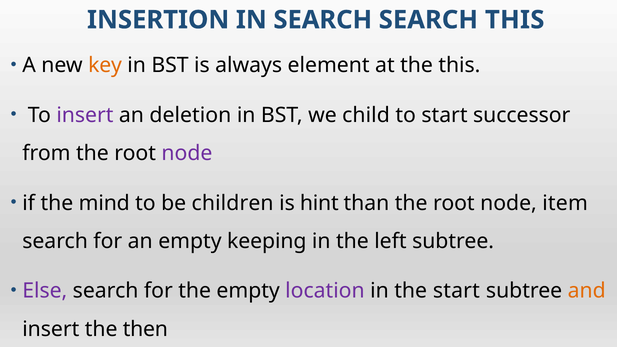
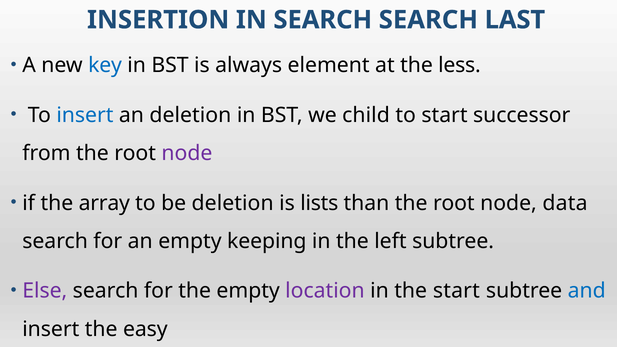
SEARCH THIS: THIS -> LAST
key colour: orange -> blue
the this: this -> less
insert at (85, 115) colour: purple -> blue
mind: mind -> array
be children: children -> deletion
hint: hint -> lists
item: item -> data
and colour: orange -> blue
then: then -> easy
